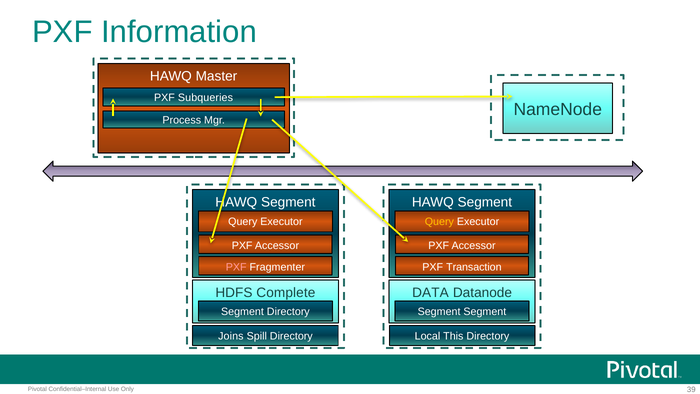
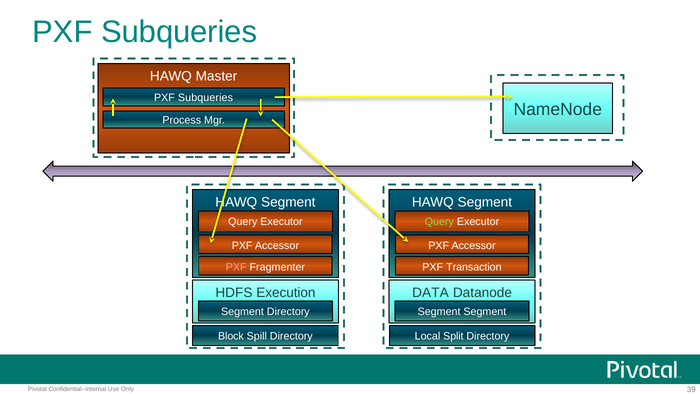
Information at (179, 32): Information -> Subqueries
Query at (439, 222) colour: yellow -> light green
Complete: Complete -> Execution
Joins: Joins -> Block
This: This -> Split
